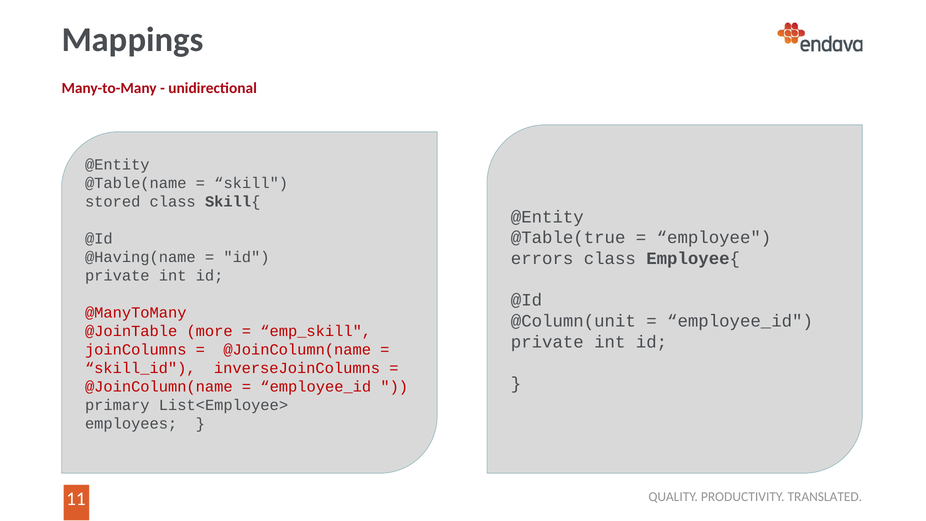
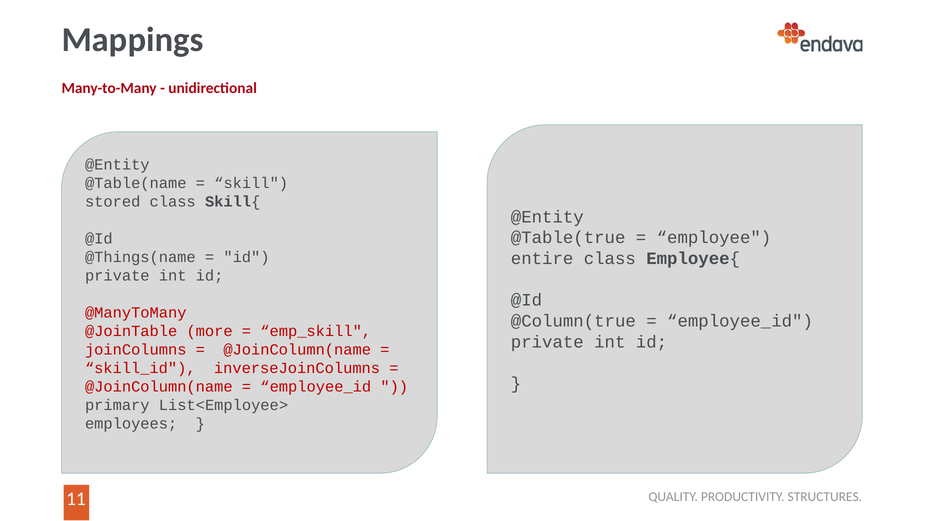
@Having(name: @Having(name -> @Things(name
errors: errors -> entire
@Column(unit: @Column(unit -> @Column(true
TRANSLATED: TRANSLATED -> STRUCTURES
